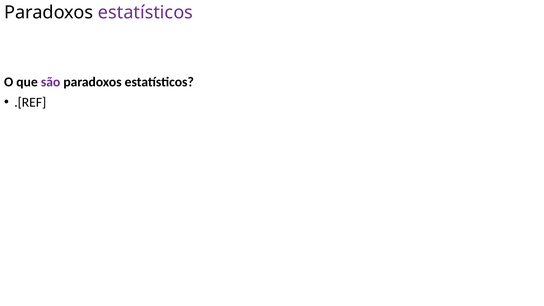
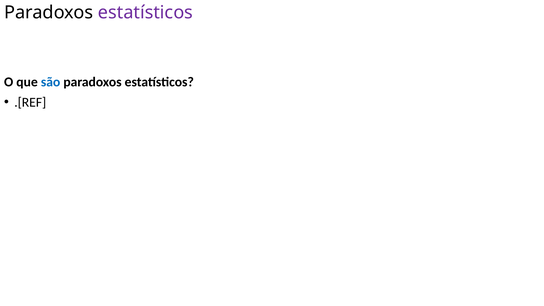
são colour: purple -> blue
